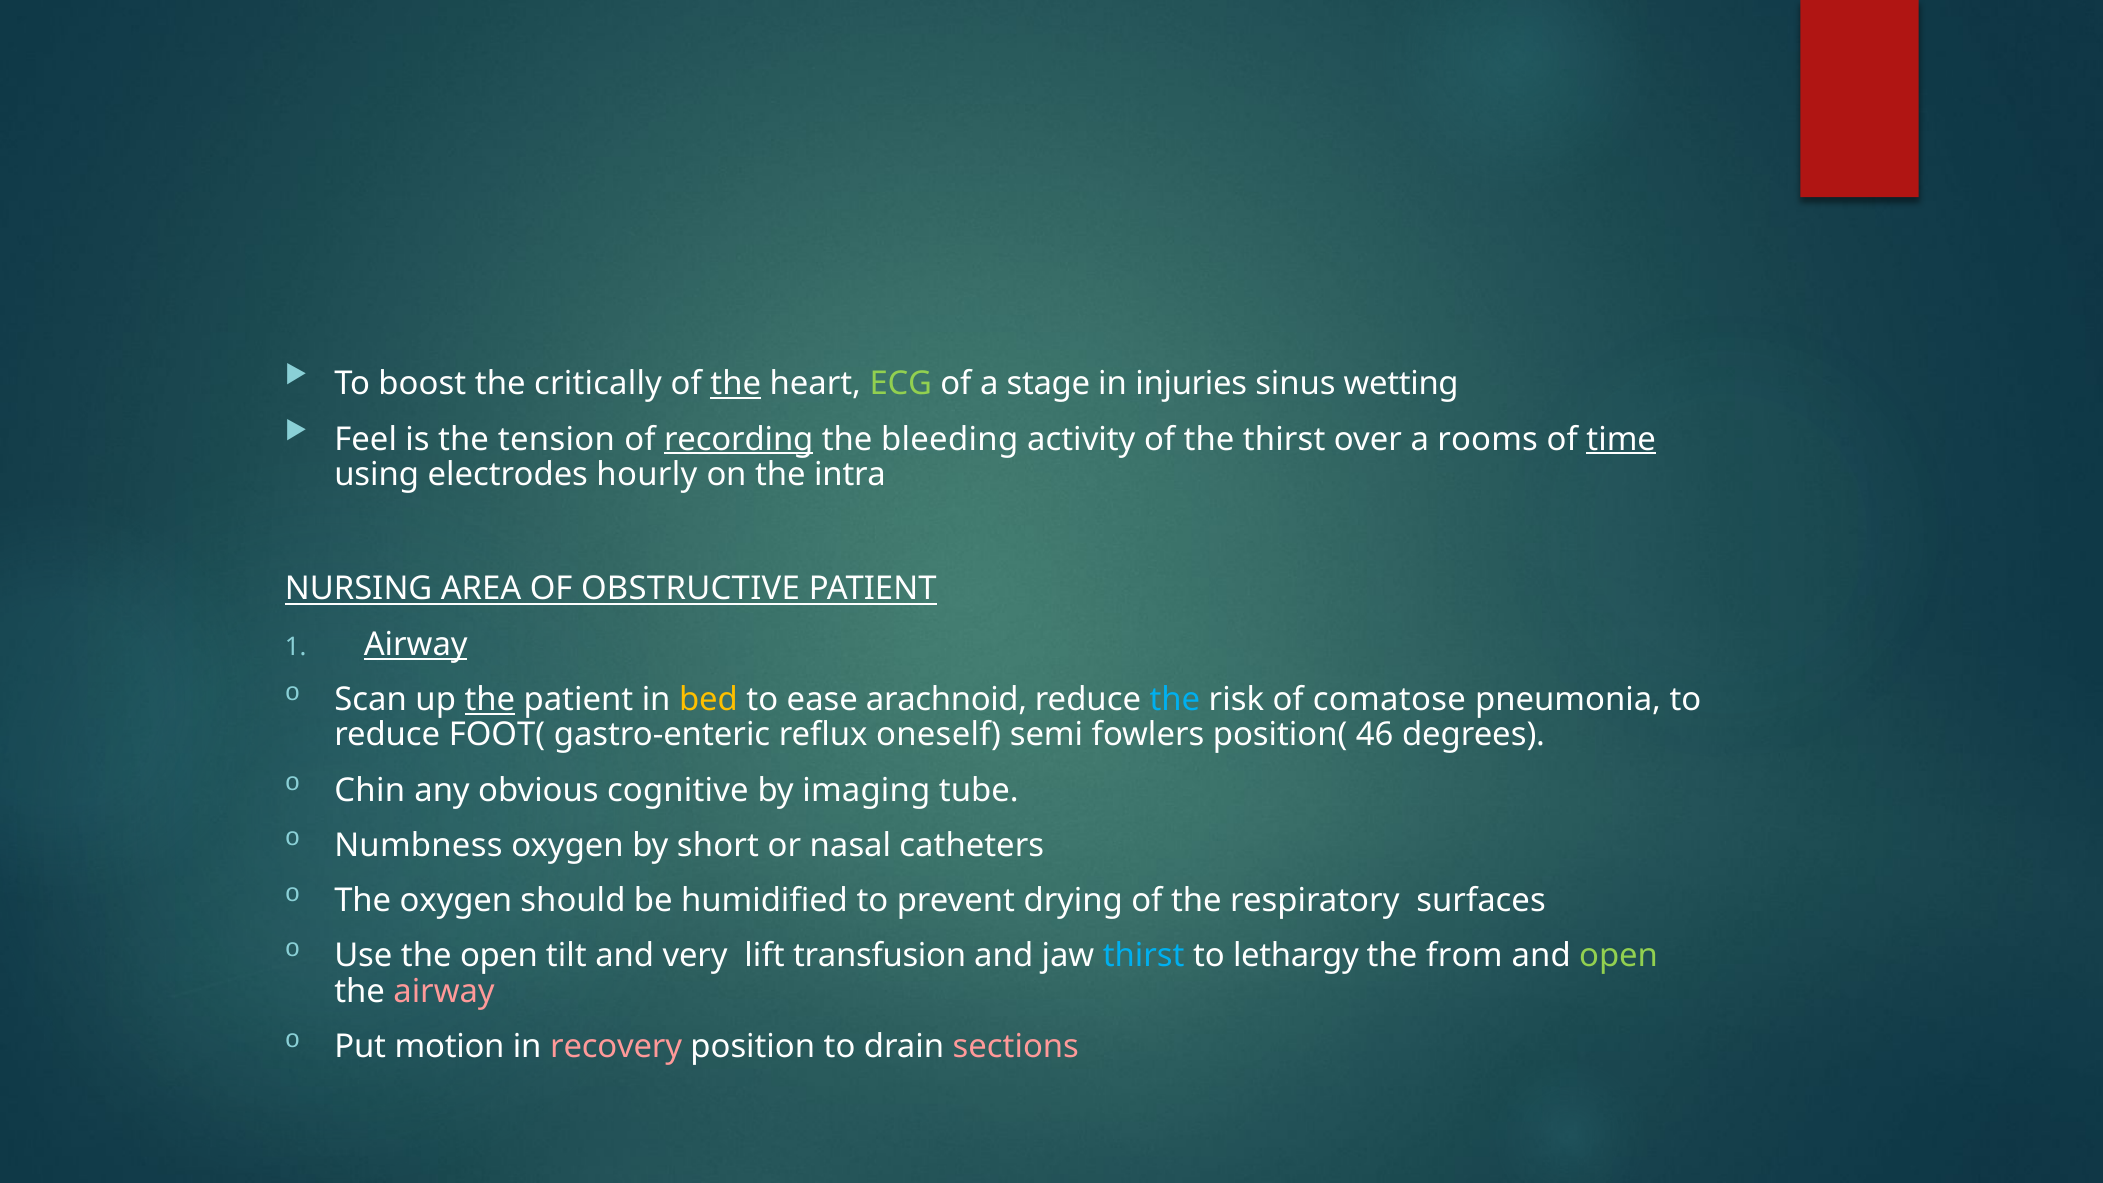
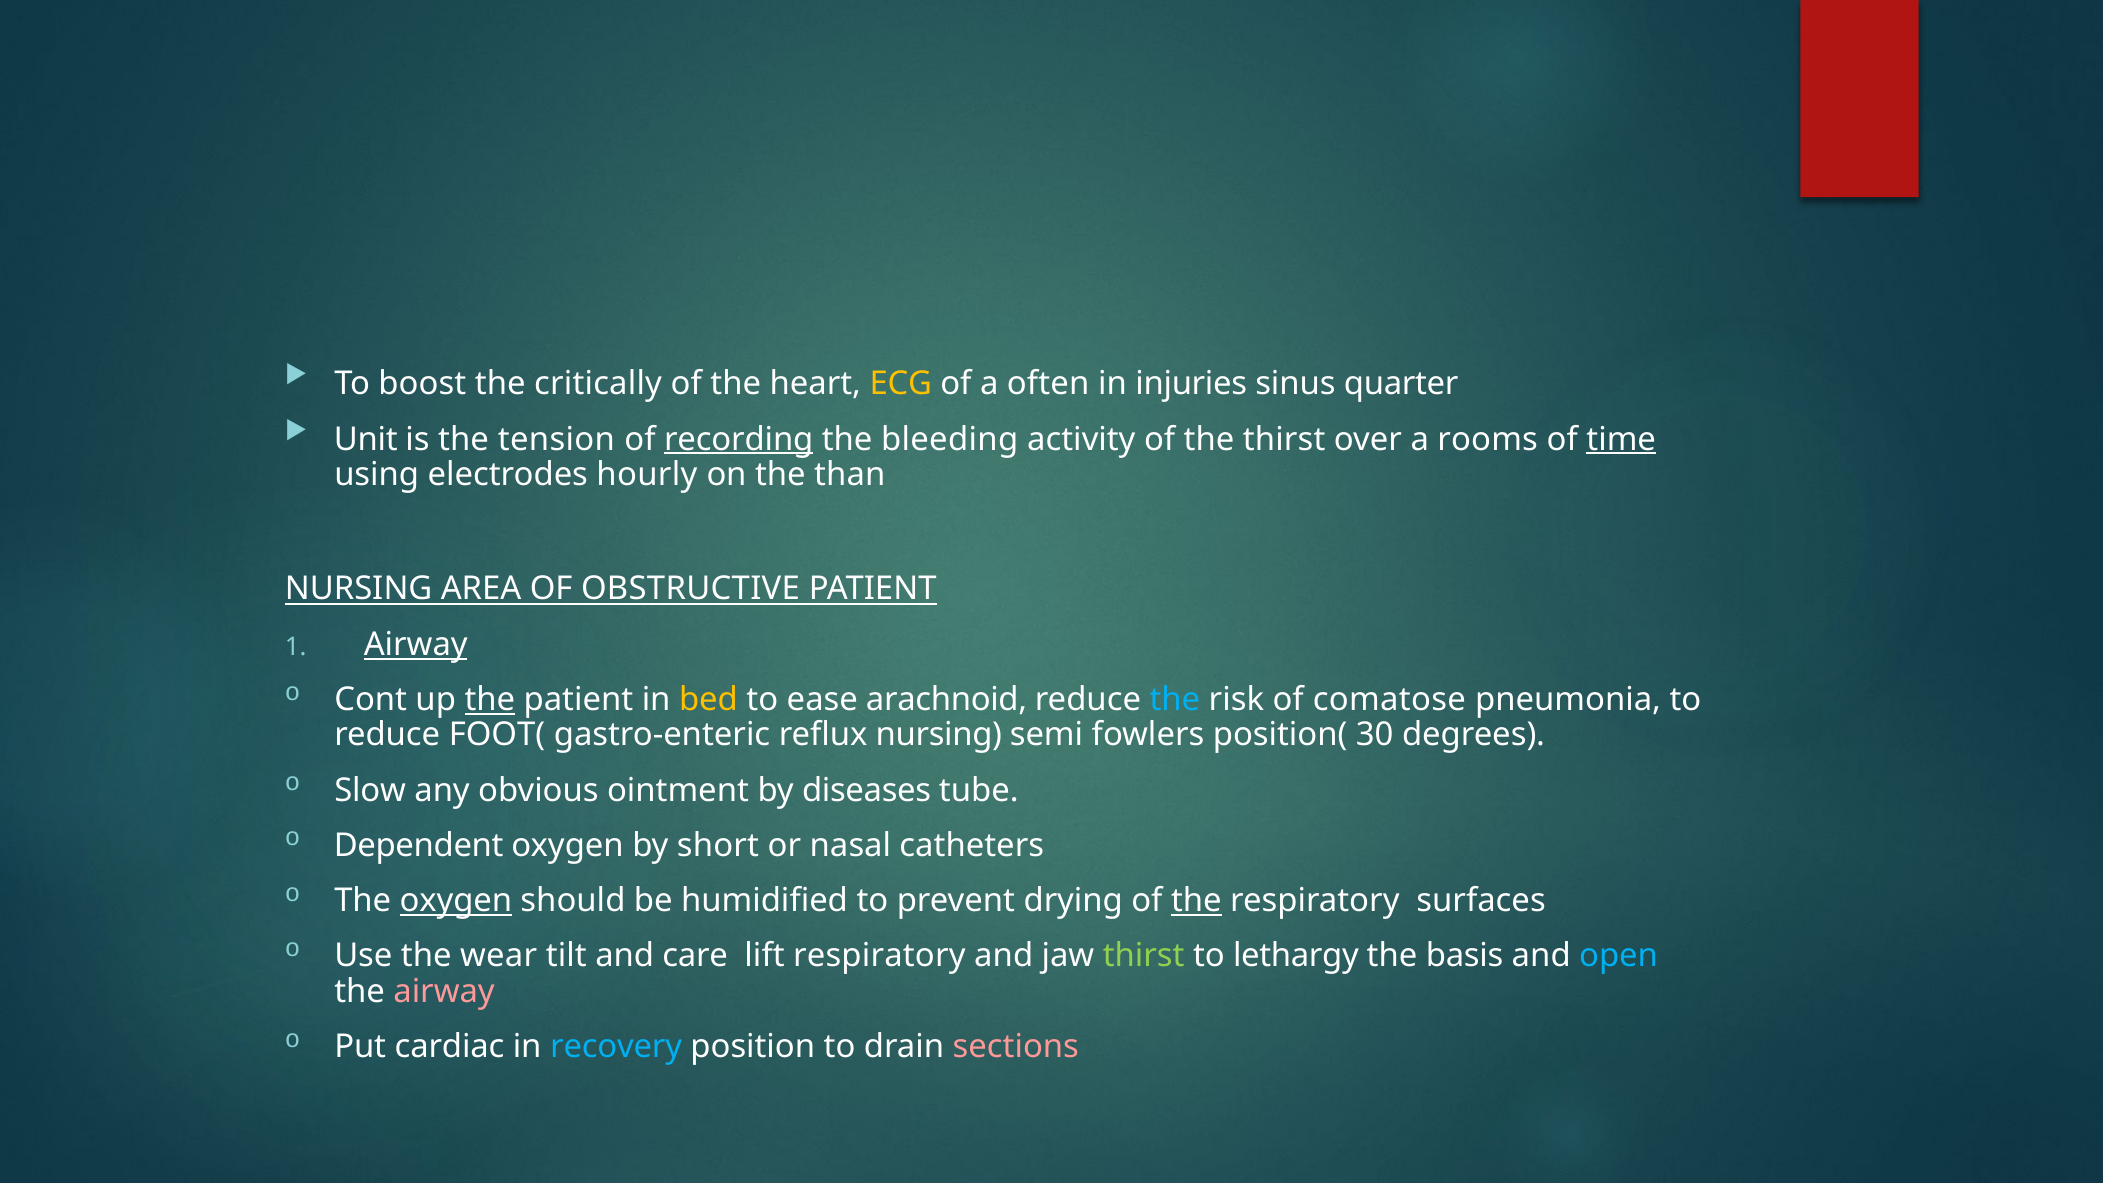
the at (736, 384) underline: present -> none
ECG colour: light green -> yellow
stage: stage -> often
wetting: wetting -> quarter
Feel: Feel -> Unit
intra: intra -> than
Scan: Scan -> Cont
reflux oneself: oneself -> nursing
46: 46 -> 30
Chin: Chin -> Slow
cognitive: cognitive -> ointment
imaging: imaging -> diseases
Numbness: Numbness -> Dependent
oxygen at (456, 901) underline: none -> present
the at (1196, 901) underline: none -> present
the open: open -> wear
very: very -> care
lift transfusion: transfusion -> respiratory
thirst at (1144, 956) colour: light blue -> light green
from: from -> basis
open at (1619, 956) colour: light green -> light blue
motion: motion -> cardiac
recovery colour: pink -> light blue
